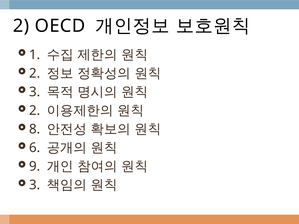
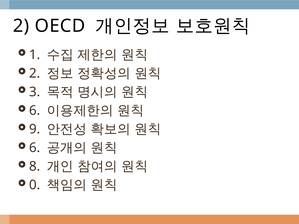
2 at (35, 111): 2 -> 6
8: 8 -> 9
9: 9 -> 8
3 at (35, 185): 3 -> 0
